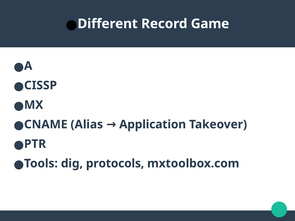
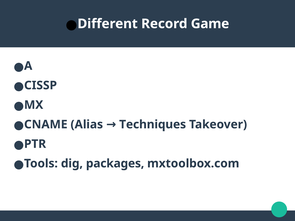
Application: Application -> Techniques
protocols: protocols -> packages
